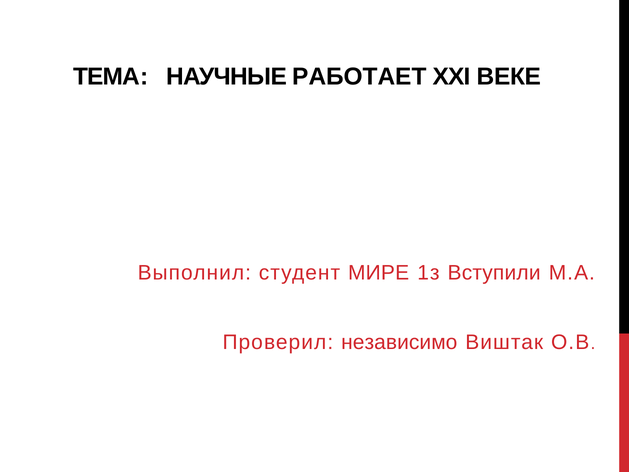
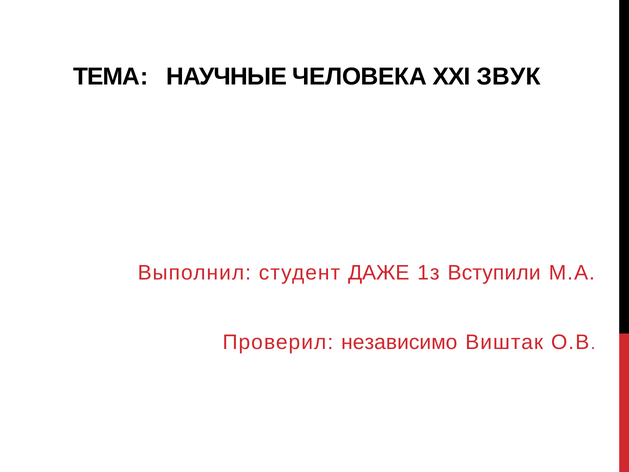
РАБОТАЕТ: РАБОТАЕТ -> ЧЕЛОВЕКА
ВЕКЕ: ВЕКЕ -> ЗВУК
МИРЕ: МИРЕ -> ДАЖЕ
